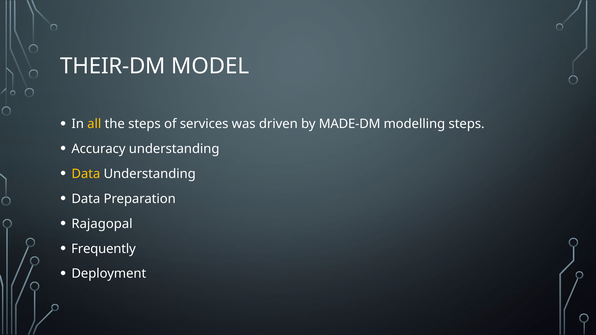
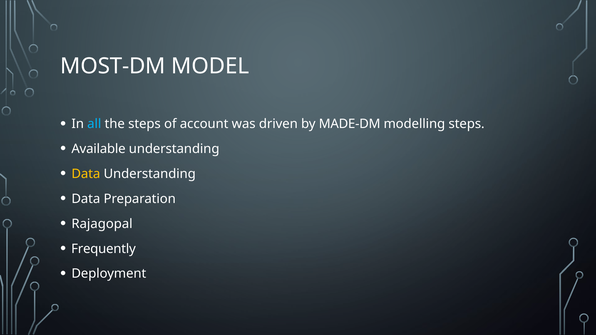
THEIR-DM: THEIR-DM -> MOST-DM
all colour: yellow -> light blue
services: services -> account
Accuracy: Accuracy -> Available
